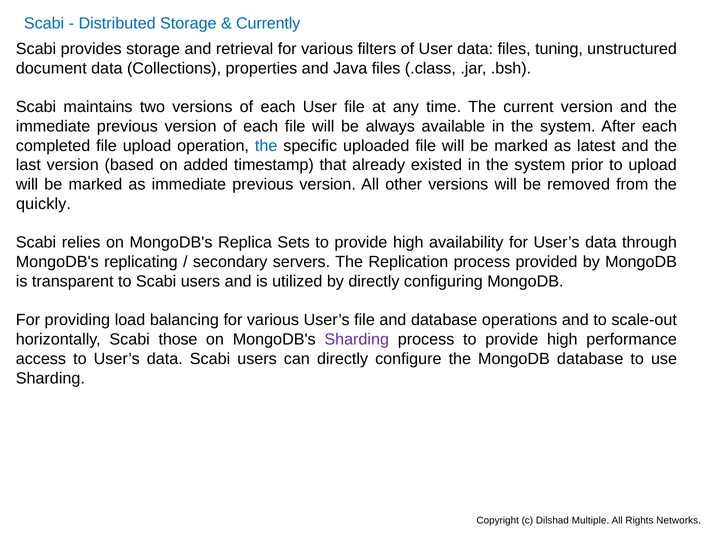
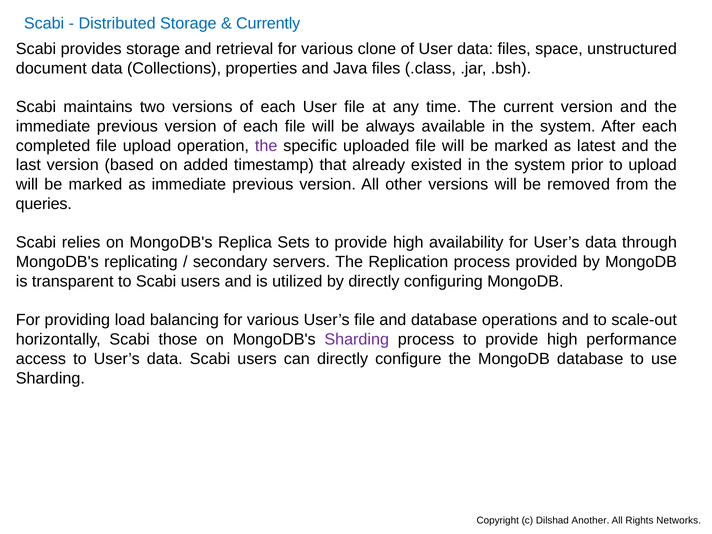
filters: filters -> clone
tuning: tuning -> space
the at (266, 146) colour: blue -> purple
quickly: quickly -> queries
Multiple: Multiple -> Another
